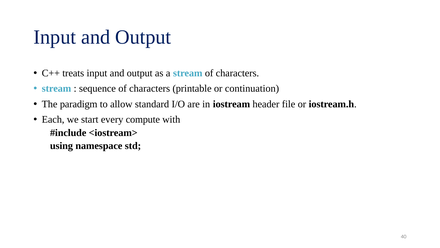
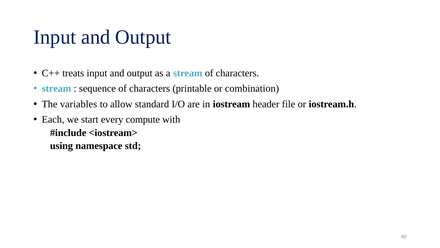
continuation: continuation -> combination
paradigm: paradigm -> variables
